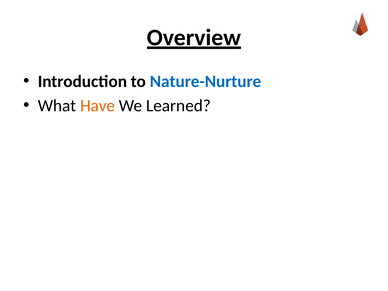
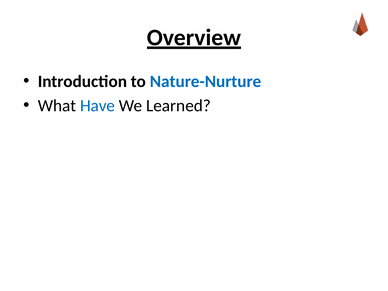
Have colour: orange -> blue
